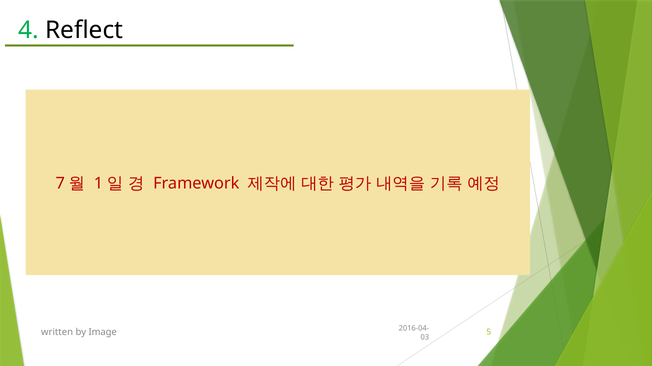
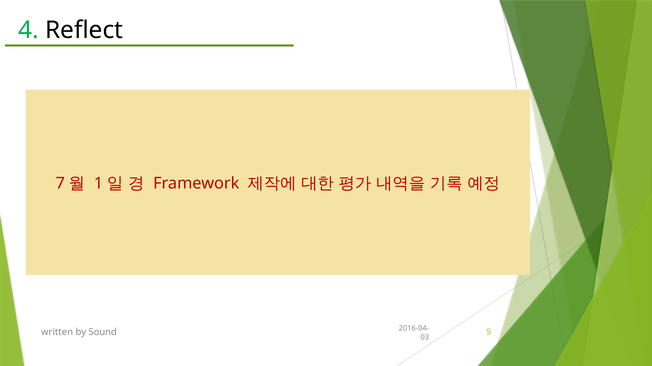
Image: Image -> Sound
